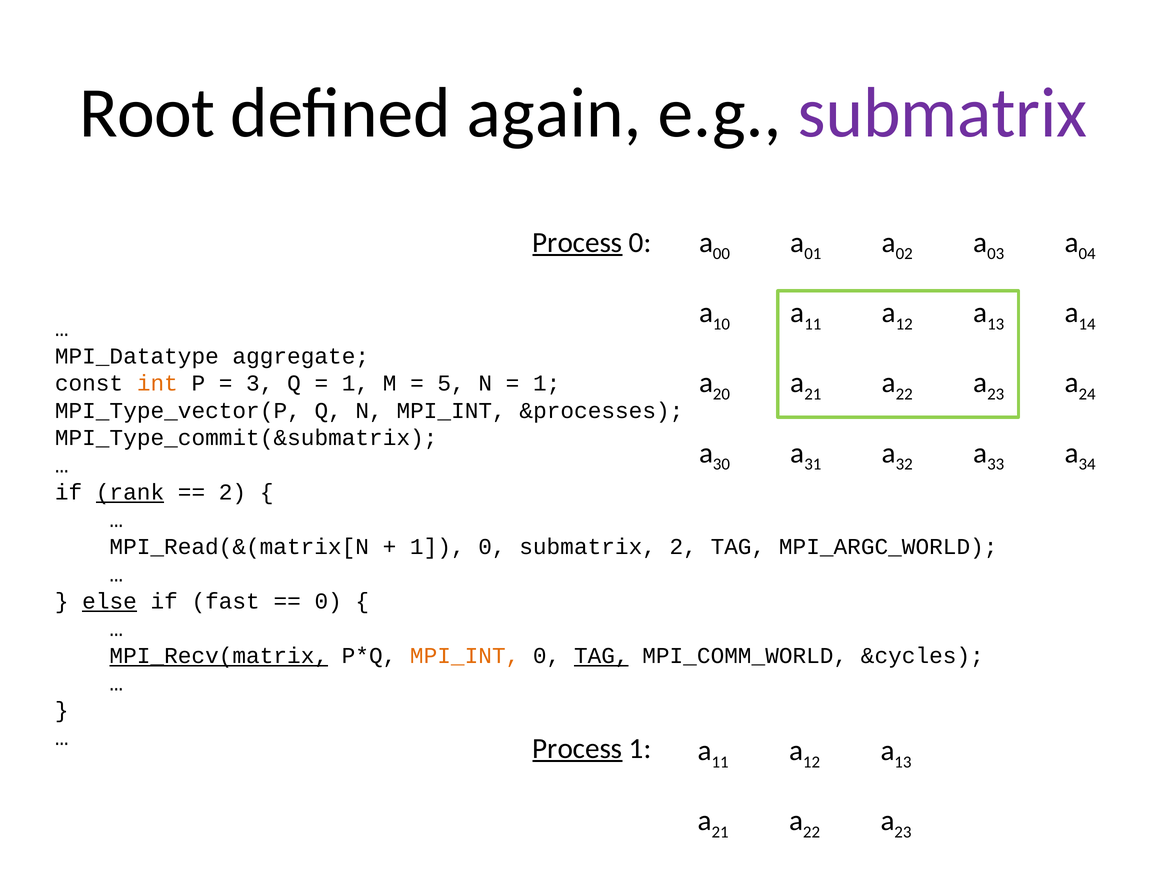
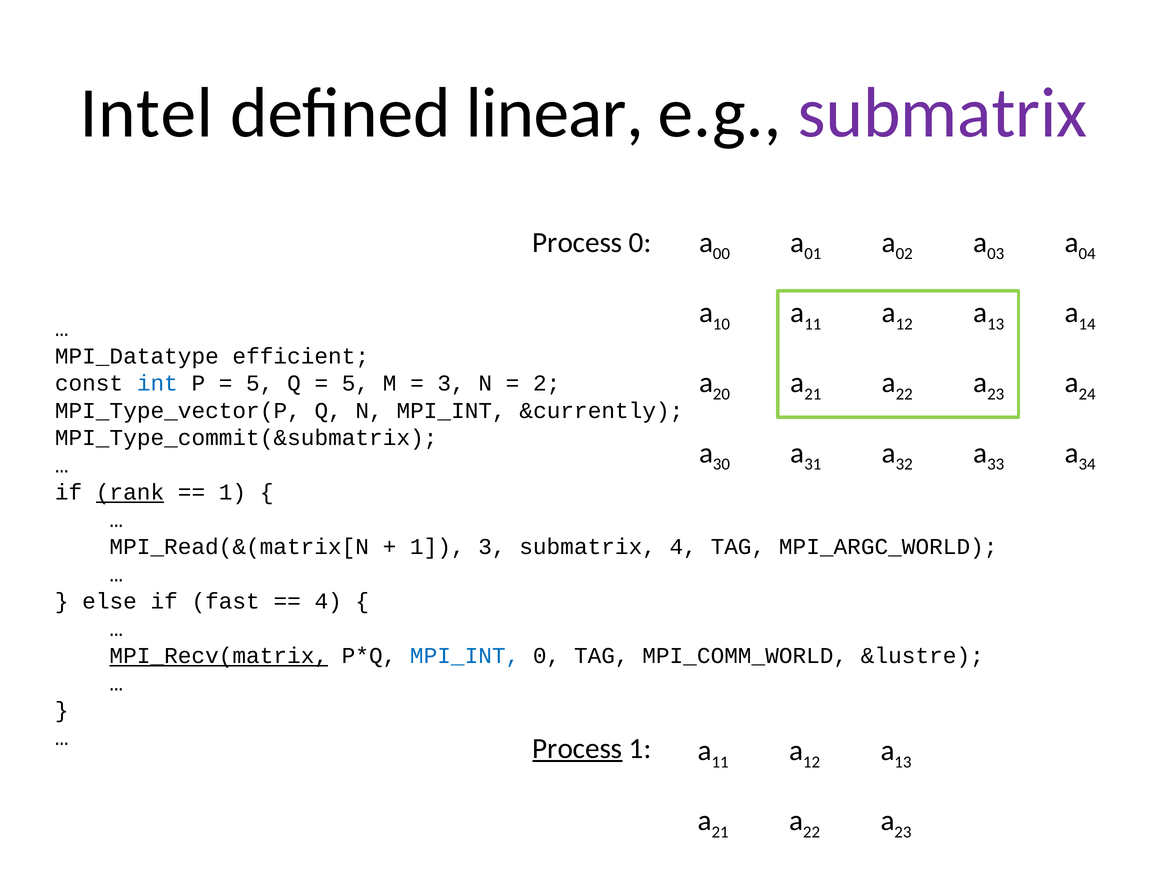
Root: Root -> Intel
again: again -> linear
Process at (577, 243) underline: present -> none
aggregate: aggregate -> efficient
int colour: orange -> blue
3 at (260, 384): 3 -> 5
1 at (355, 384): 1 -> 5
5 at (451, 384): 5 -> 3
1 at (547, 384): 1 -> 2
&processes: &processes -> &currently
2 at (232, 493): 2 -> 1
1 0: 0 -> 3
submatrix 2: 2 -> 4
else underline: present -> none
0 at (328, 602): 0 -> 4
MPI_INT at (465, 657) colour: orange -> blue
TAG at (601, 657) underline: present -> none
&cycles: &cycles -> &lustre
